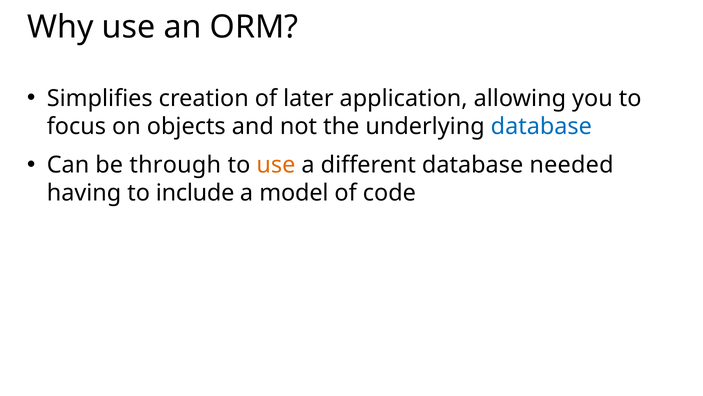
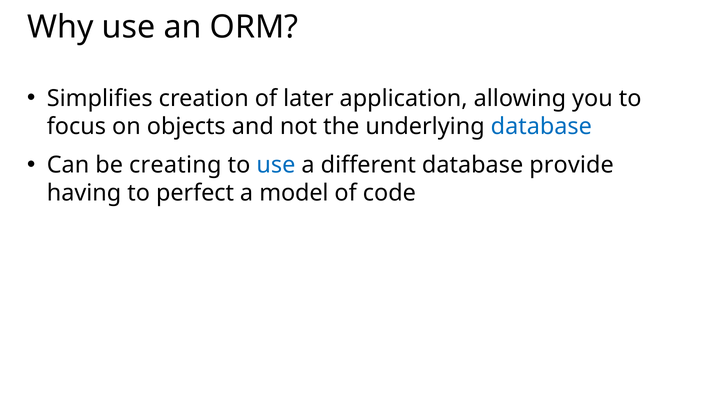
through: through -> creating
use at (276, 165) colour: orange -> blue
needed: needed -> provide
include: include -> perfect
